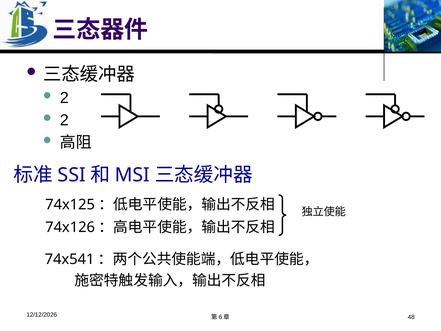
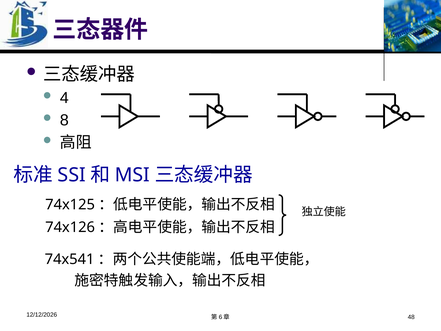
2 at (64, 98): 2 -> 4
2 at (64, 120): 2 -> 8
